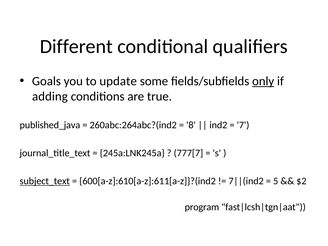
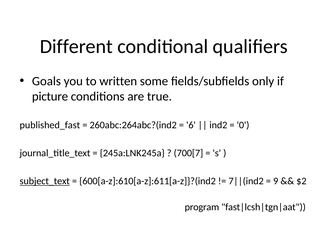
update: update -> written
only underline: present -> none
adding: adding -> picture
published_java: published_java -> published_fast
8: 8 -> 6
7: 7 -> 0
777[7: 777[7 -> 700[7
5: 5 -> 9
